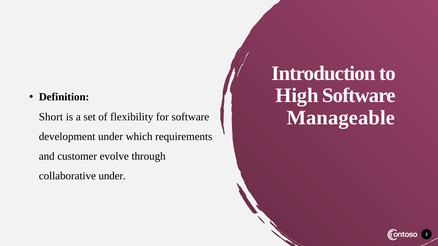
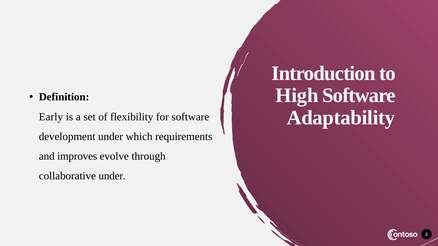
Manageable: Manageable -> Adaptability
Short: Short -> Early
customer: customer -> improves
